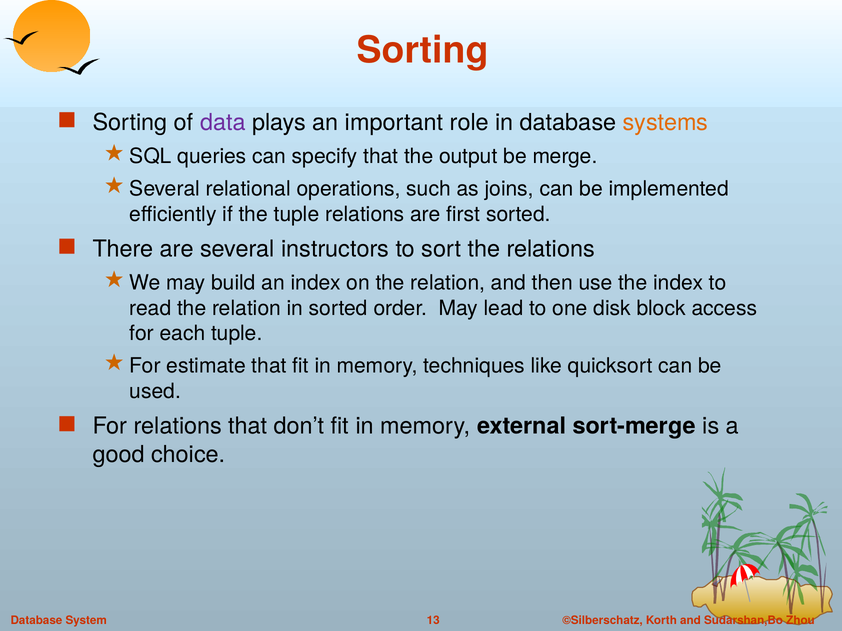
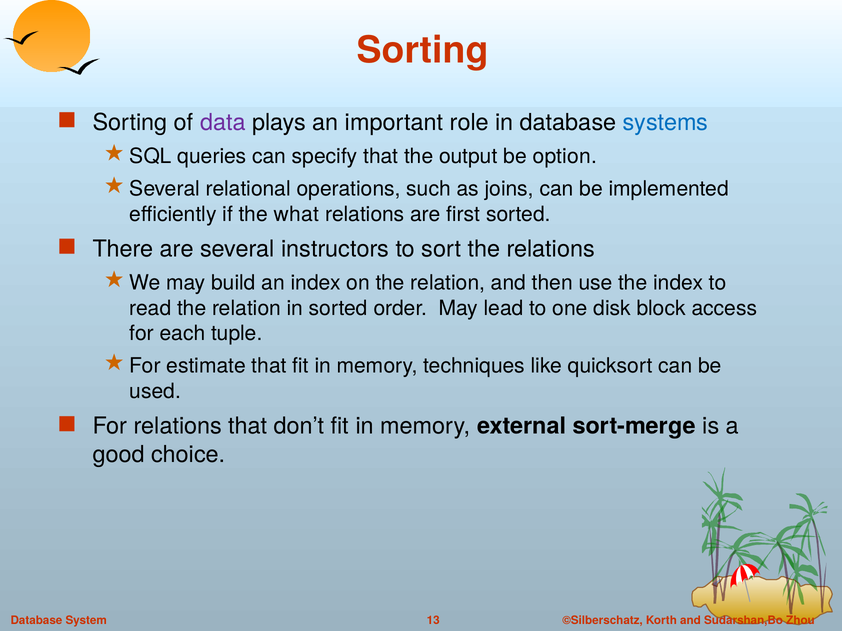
systems colour: orange -> blue
merge: merge -> option
the tuple: tuple -> what
